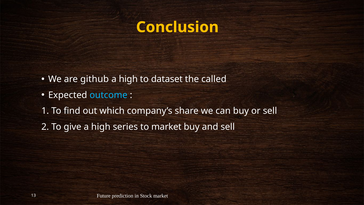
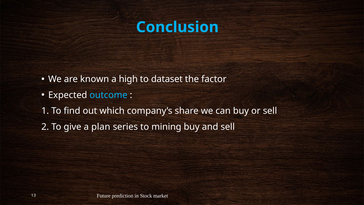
Conclusion colour: yellow -> light blue
github: github -> known
called: called -> factor
give a high: high -> plan
to market: market -> mining
